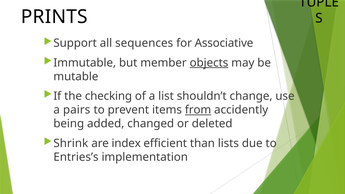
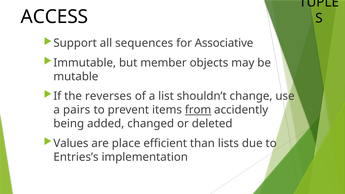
PRINTS: PRINTS -> ACCESS
objects underline: present -> none
checking: checking -> reverses
Shrink: Shrink -> Values
index: index -> place
